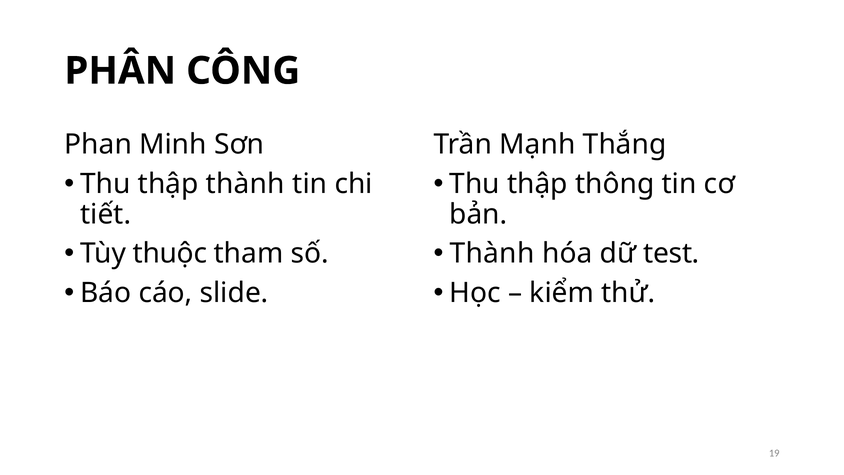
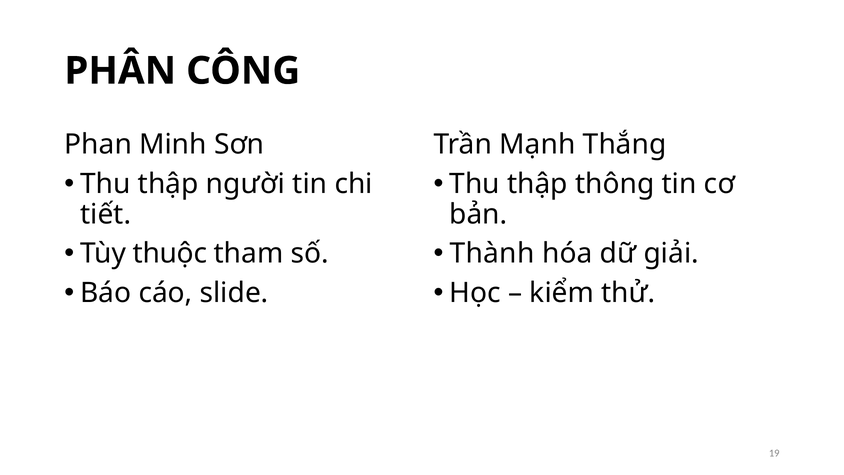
thập thành: thành -> người
test: test -> giải
